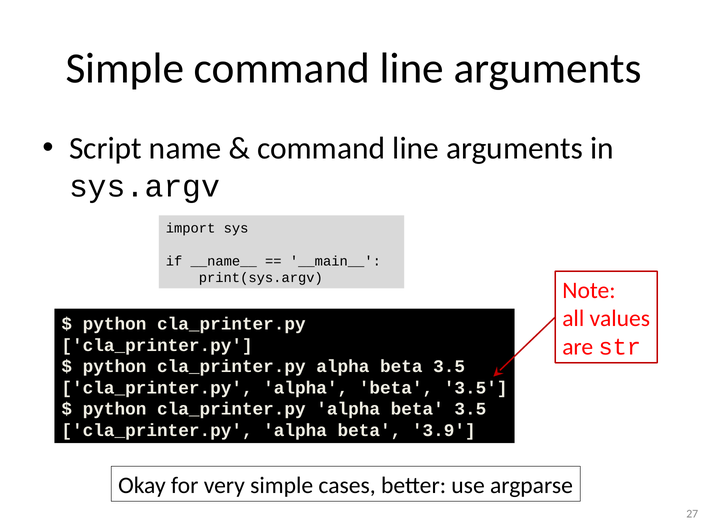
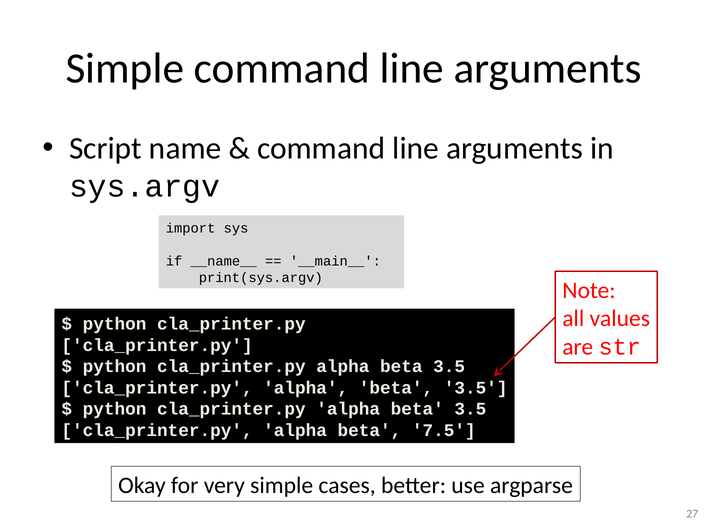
3.9: 3.9 -> 7.5
